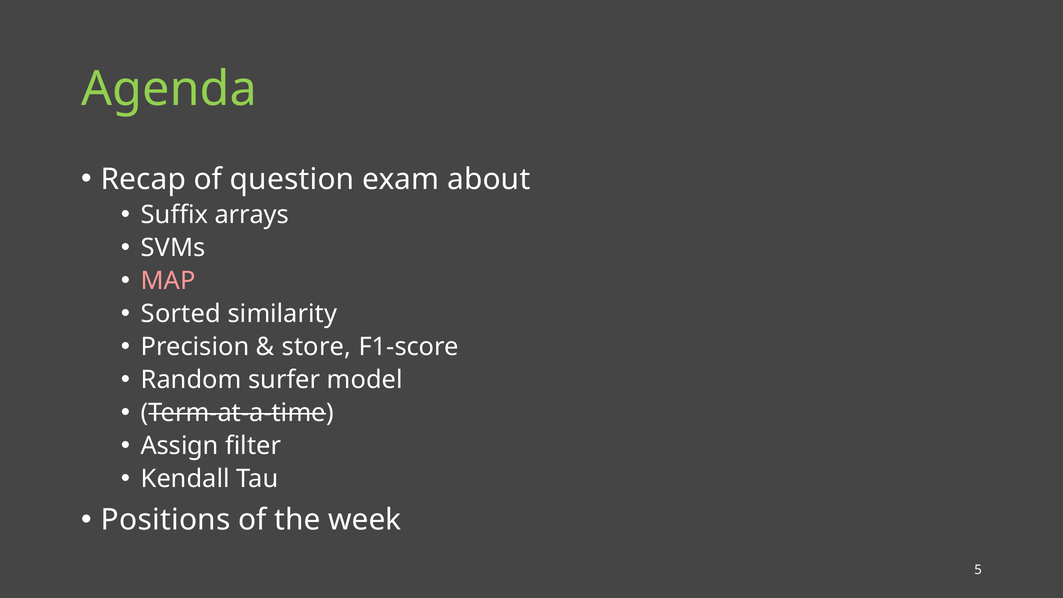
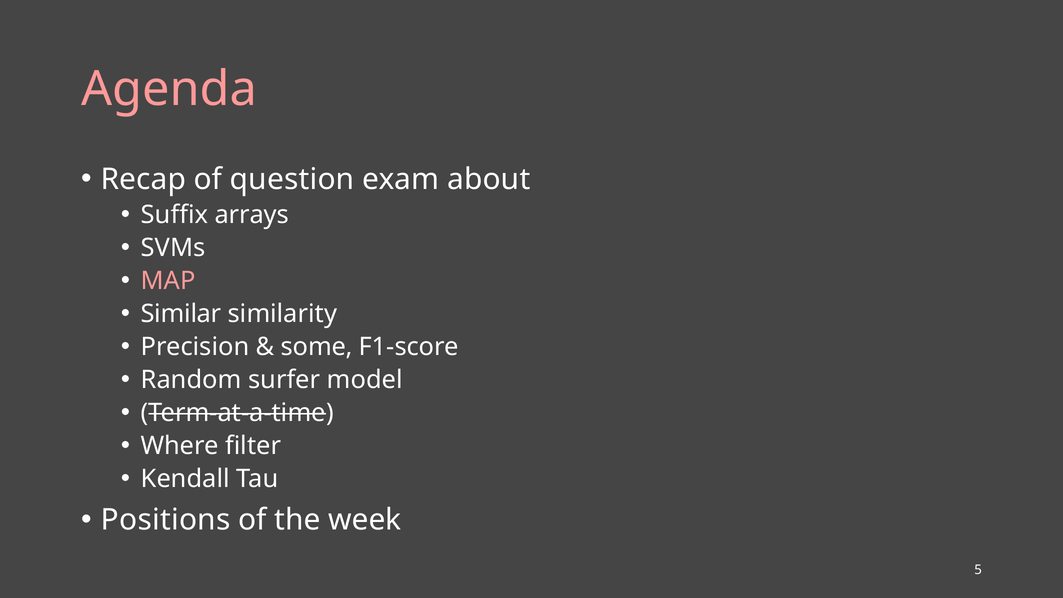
Agenda colour: light green -> pink
Sorted: Sorted -> Similar
store: store -> some
Assign: Assign -> Where
